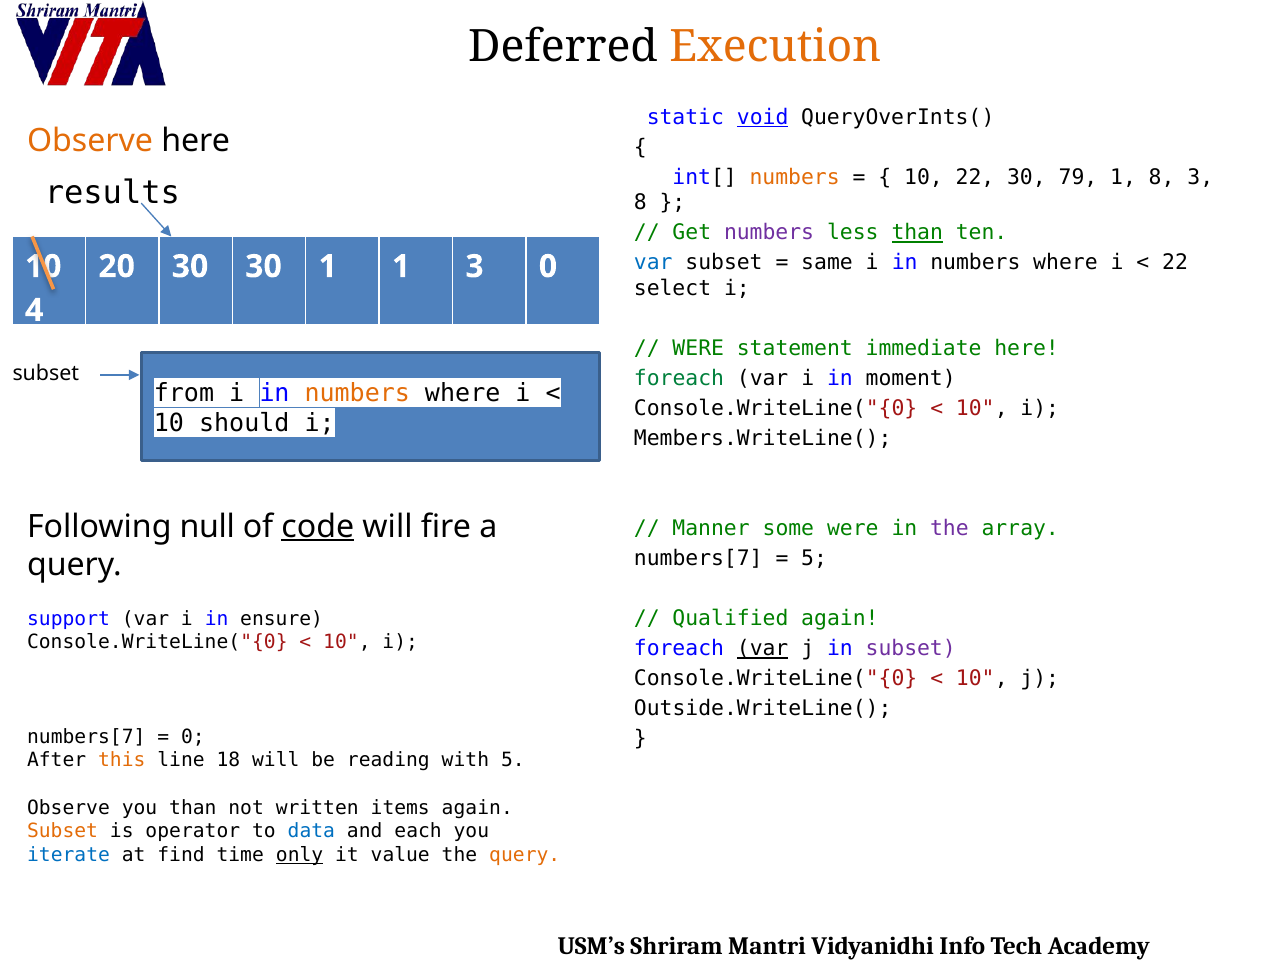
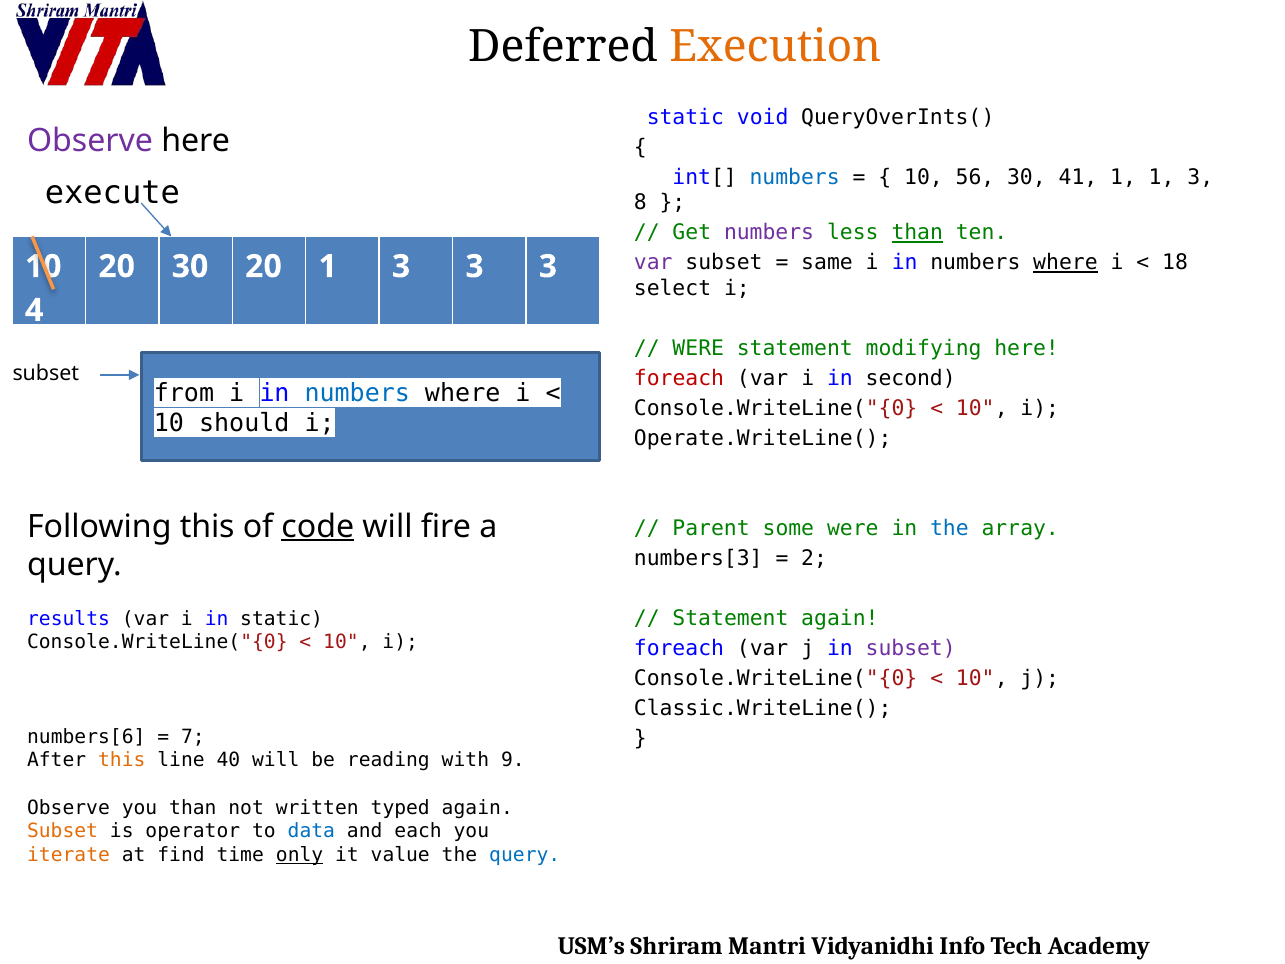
void underline: present -> none
Observe at (90, 141) colour: orange -> purple
numbers at (795, 177) colour: orange -> blue
10 22: 22 -> 56
79: 79 -> 41
1 8: 8 -> 1
results: results -> execute
var at (653, 263) colour: blue -> purple
where at (1065, 263) underline: none -> present
22 at (1175, 263): 22 -> 18
30 30: 30 -> 20
1 at (401, 266): 1 -> 3
0 at (548, 266): 0 -> 3
immediate: immediate -> modifying
foreach at (679, 379) colour: green -> red
moment: moment -> second
numbers at (357, 393) colour: orange -> blue
Members.WriteLine(: Members.WriteLine( -> Operate.WriteLine(
Following null: null -> this
Manner: Manner -> Parent
the at (949, 529) colour: purple -> blue
numbers[7 at (698, 559): numbers[7 -> numbers[3
5 at (814, 559): 5 -> 2
Qualified at (730, 619): Qualified -> Statement
support: support -> results
in ensure: ensure -> static
var at (763, 649) underline: present -> none
Outside.WriteLine(: Outside.WriteLine( -> Classic.WriteLine(
numbers[7 at (86, 737): numbers[7 -> numbers[6
0 at (193, 737): 0 -> 7
18: 18 -> 40
with 5: 5 -> 9
items: items -> typed
iterate colour: blue -> orange
query at (525, 855) colour: orange -> blue
